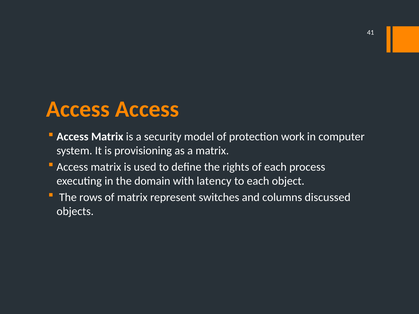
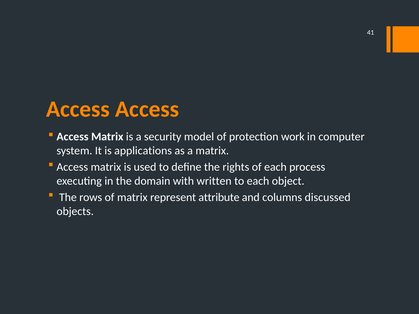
provisioning: provisioning -> applications
latency: latency -> written
switches: switches -> attribute
